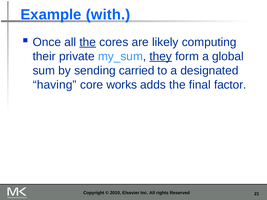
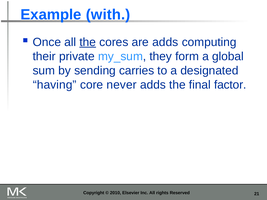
are likely: likely -> adds
they underline: present -> none
carried: carried -> carries
works: works -> never
